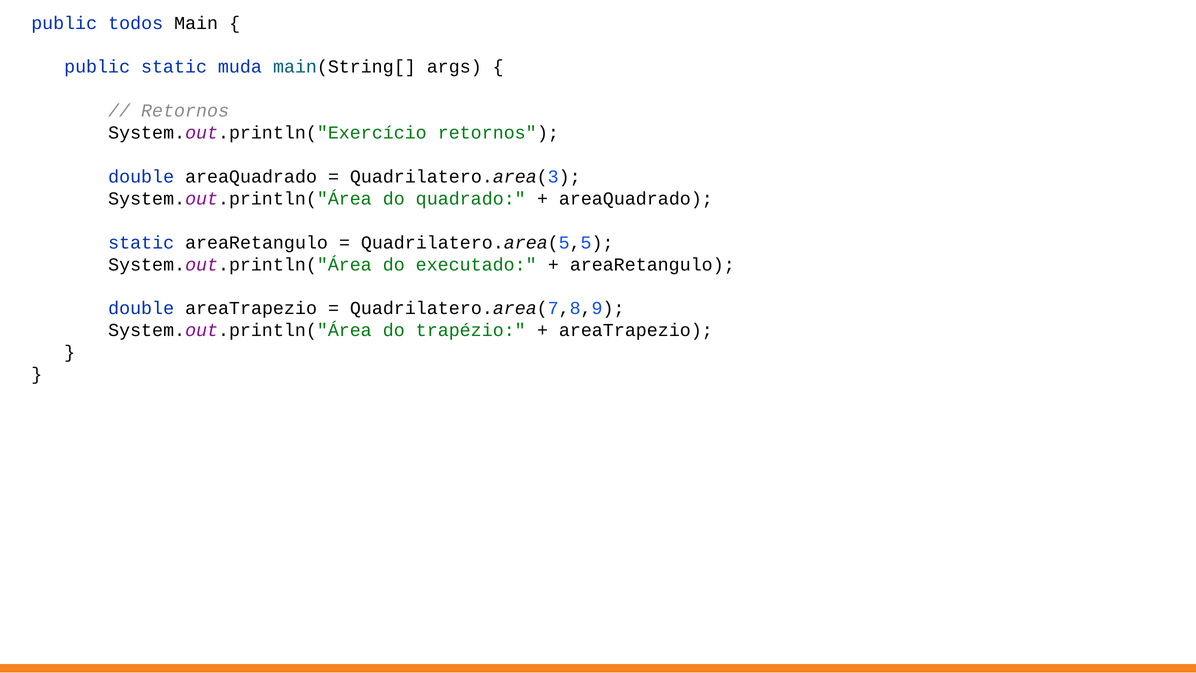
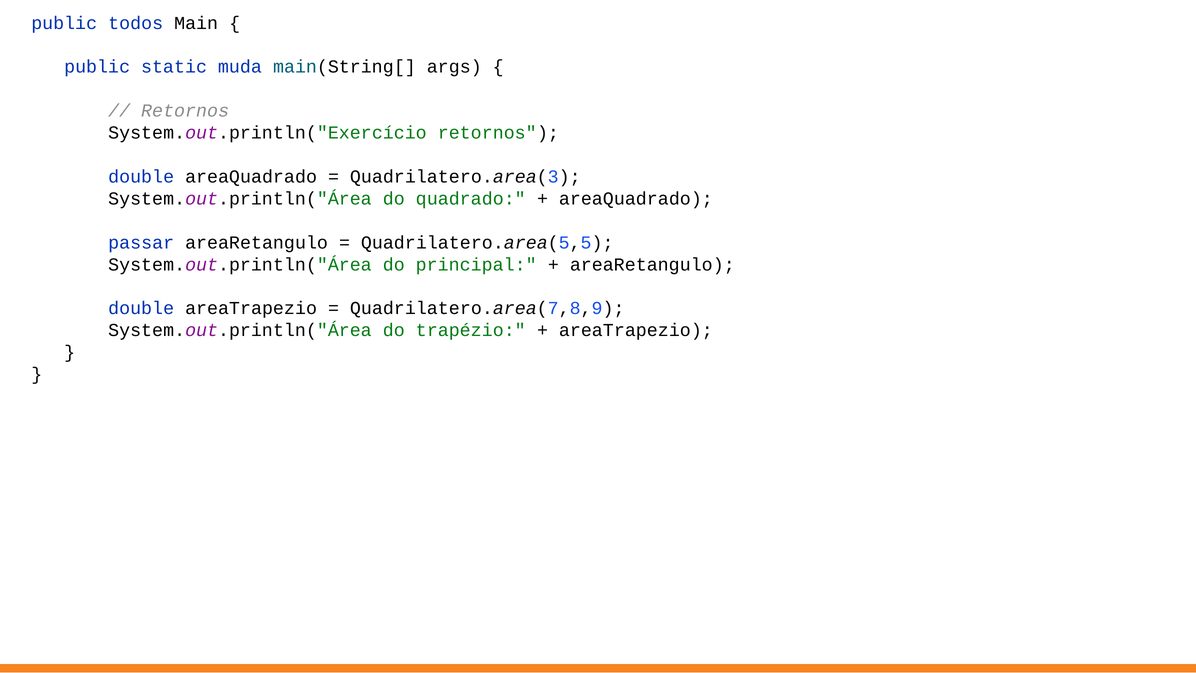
static at (141, 242): static -> passar
executado: executado -> principal
